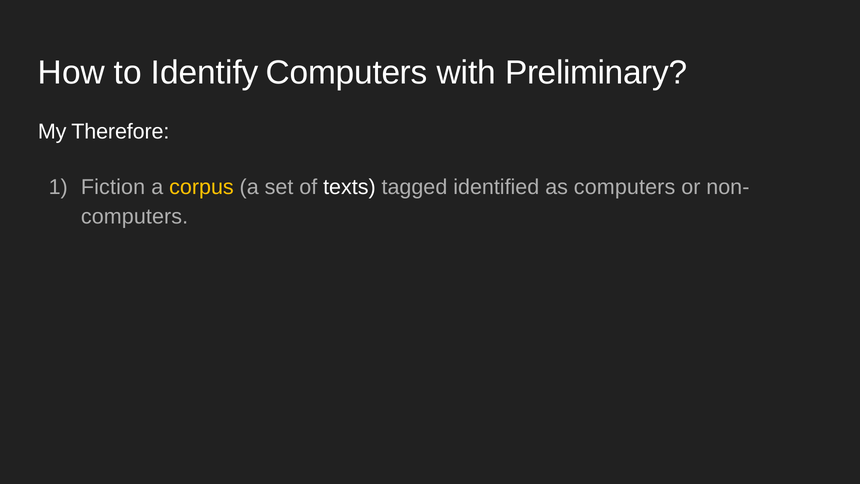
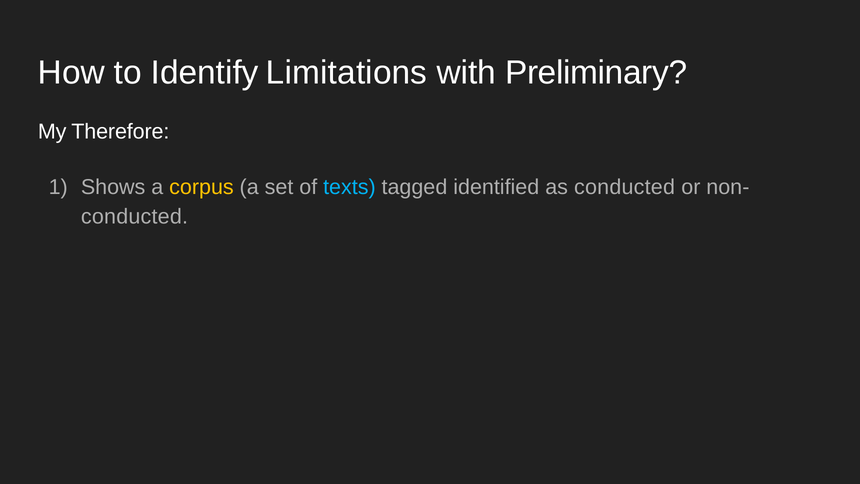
Identify Computers: Computers -> Limitations
Fiction: Fiction -> Shows
texts colour: white -> light blue
as computers: computers -> conducted
computers at (135, 217): computers -> conducted
